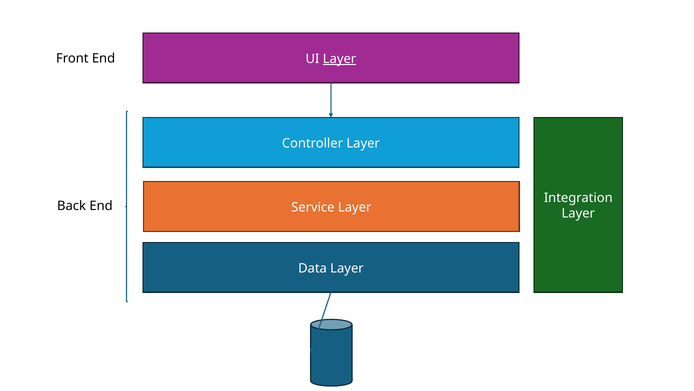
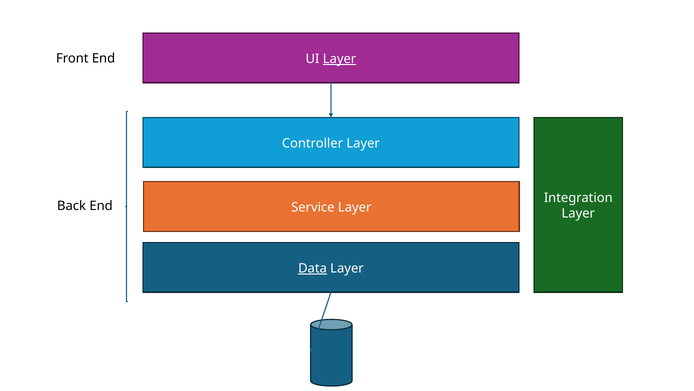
Data underline: none -> present
